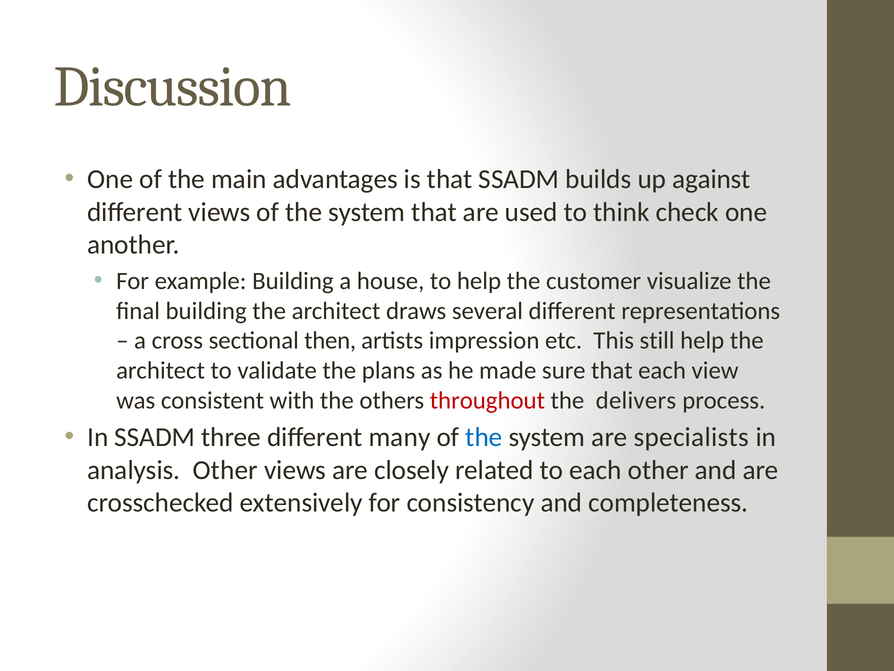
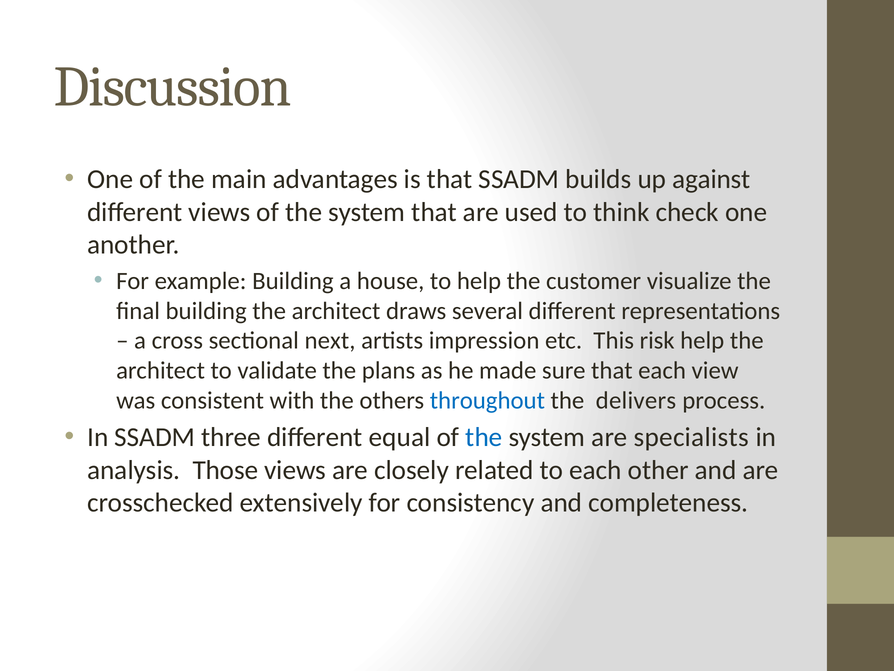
then: then -> next
still: still -> risk
throughout colour: red -> blue
many: many -> equal
analysis Other: Other -> Those
